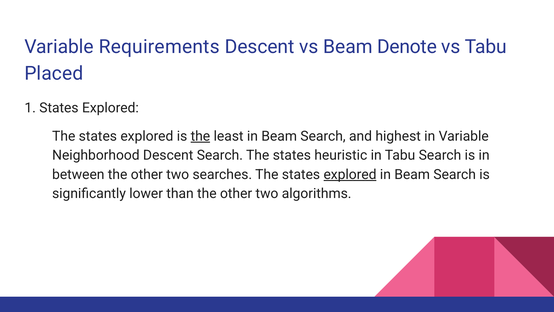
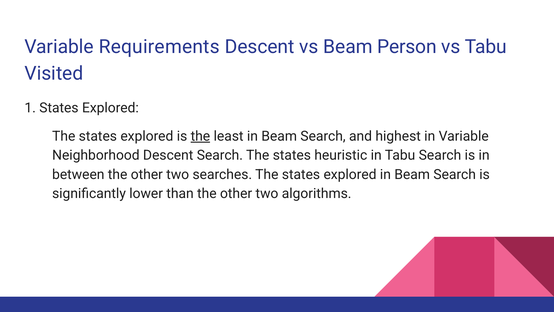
Denote: Denote -> Person
Placed: Placed -> Visited
explored at (350, 174) underline: present -> none
